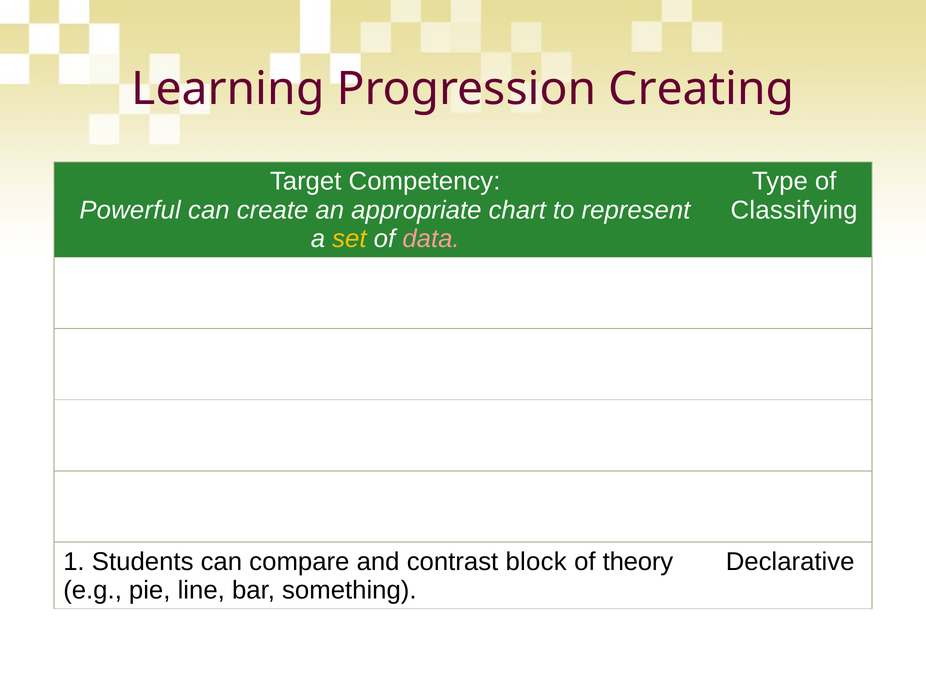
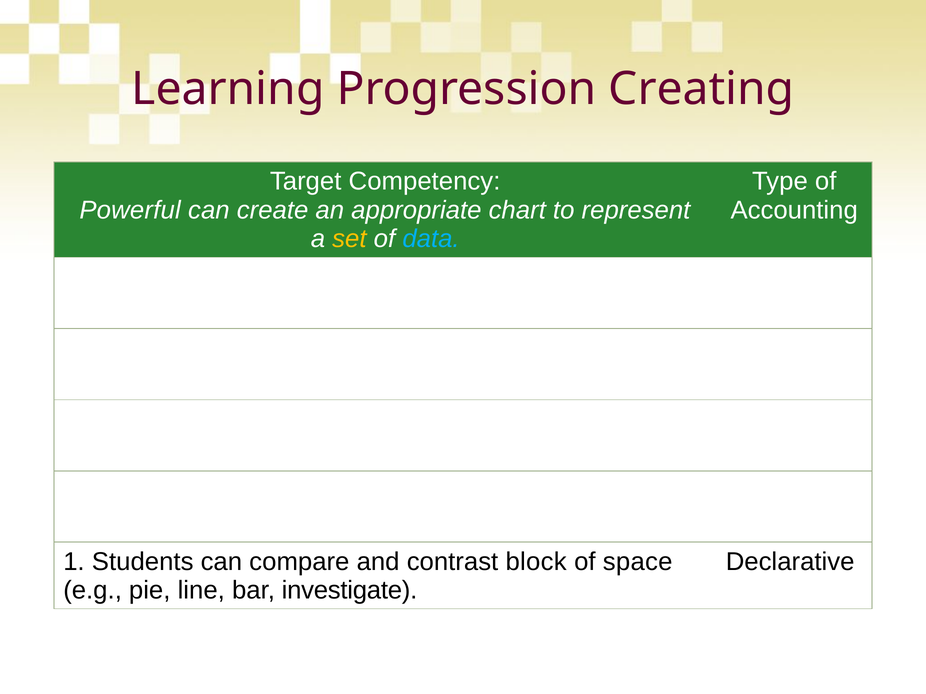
Classifying: Classifying -> Accounting
data colour: pink -> light blue
theory: theory -> space
something: something -> investigate
